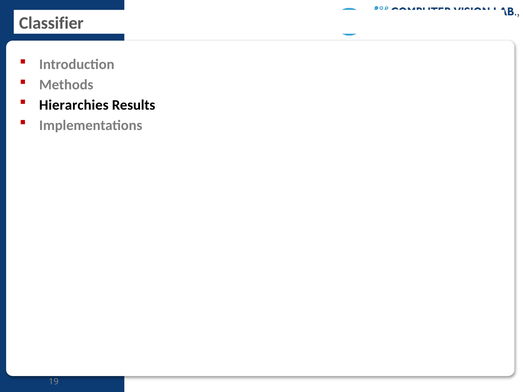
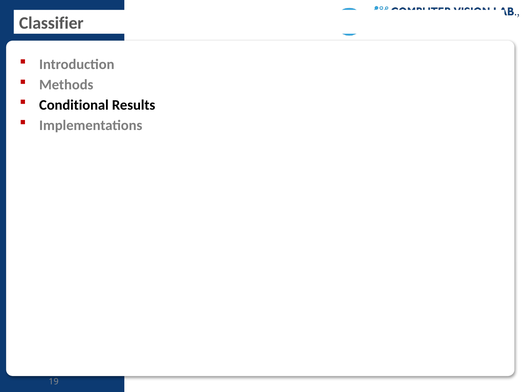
Hierarchies: Hierarchies -> Conditional
